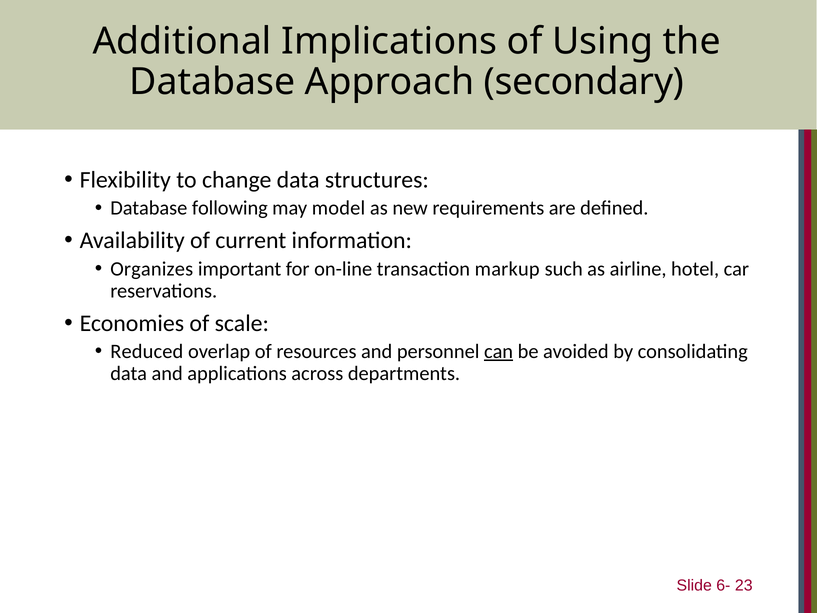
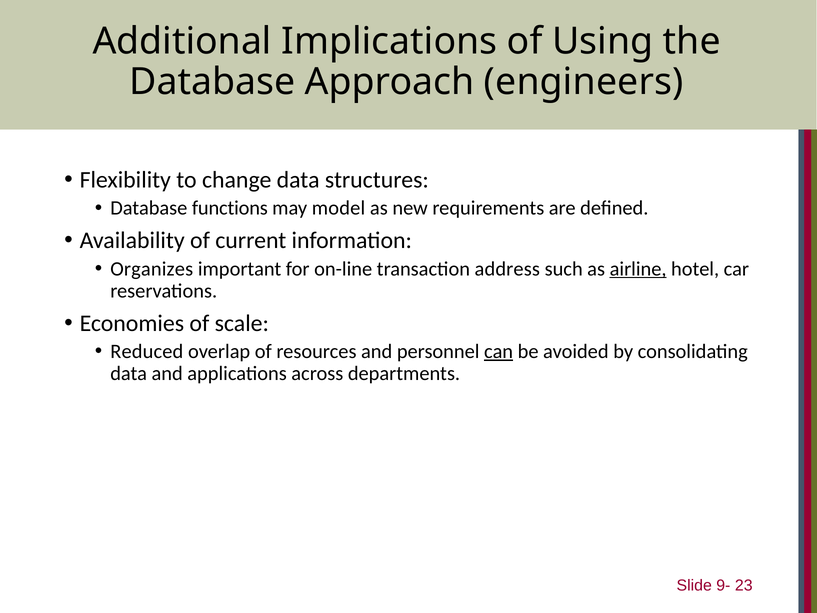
secondary: secondary -> engineers
following: following -> functions
markup: markup -> address
airline underline: none -> present
6-: 6- -> 9-
